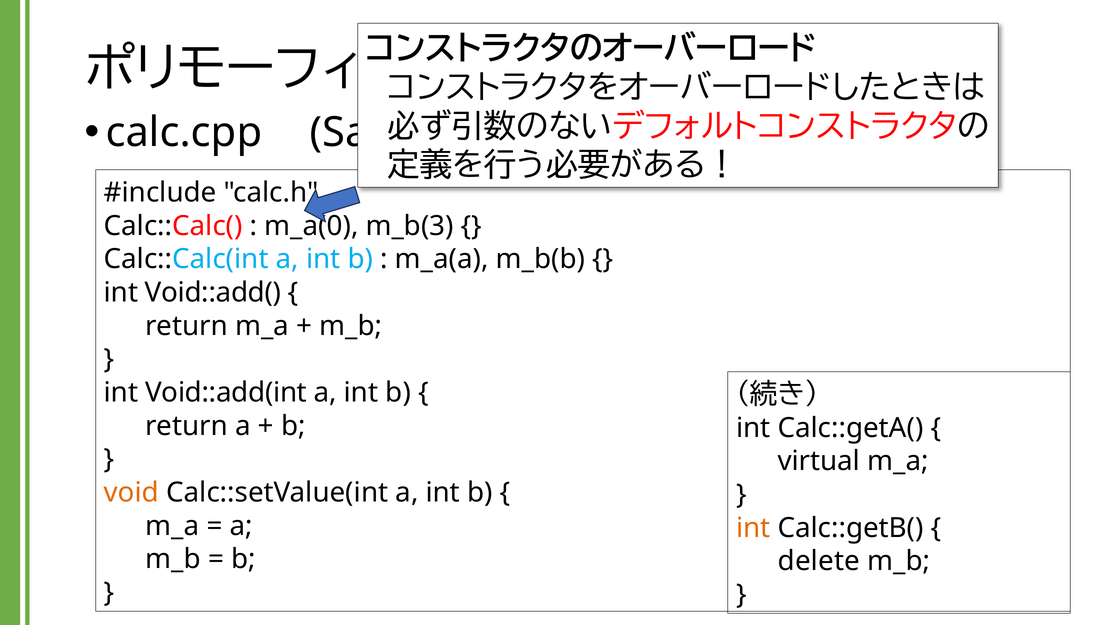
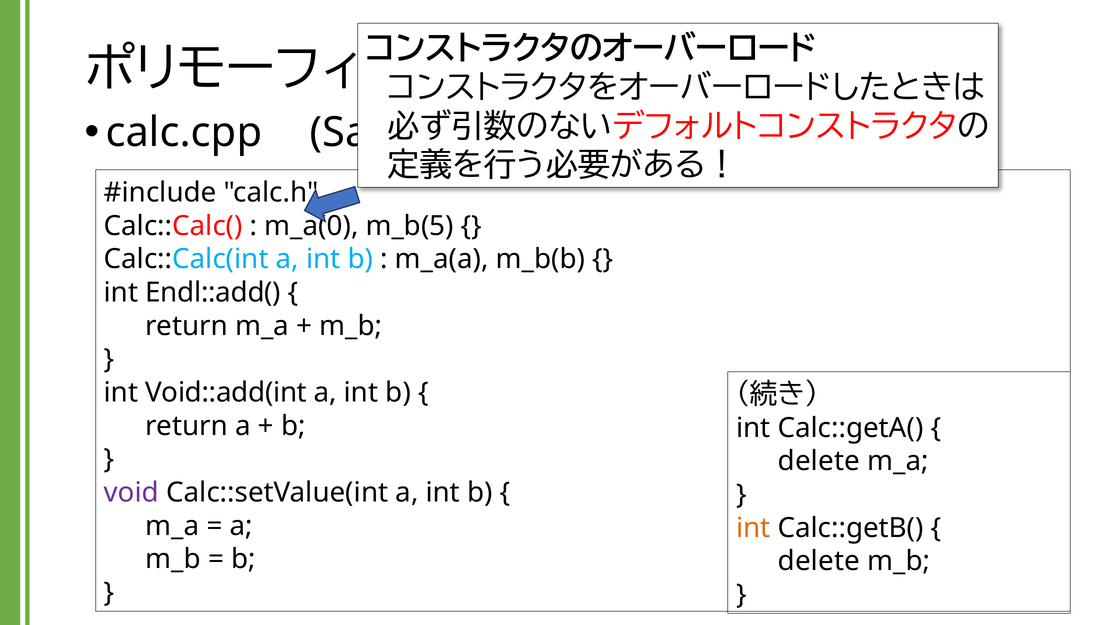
m_b(3: m_b(3 -> m_b(5
Void::add(: Void::add( -> Endl::add(
virtual at (819, 462): virtual -> delete
void colour: orange -> purple
